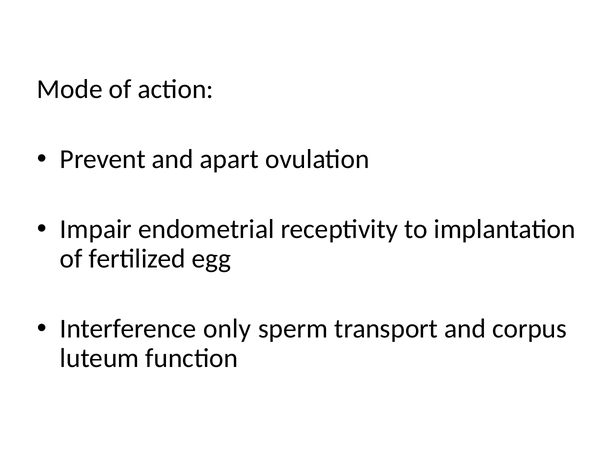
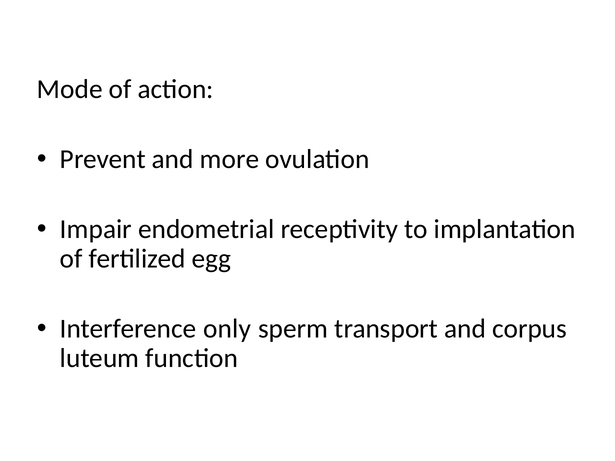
apart: apart -> more
